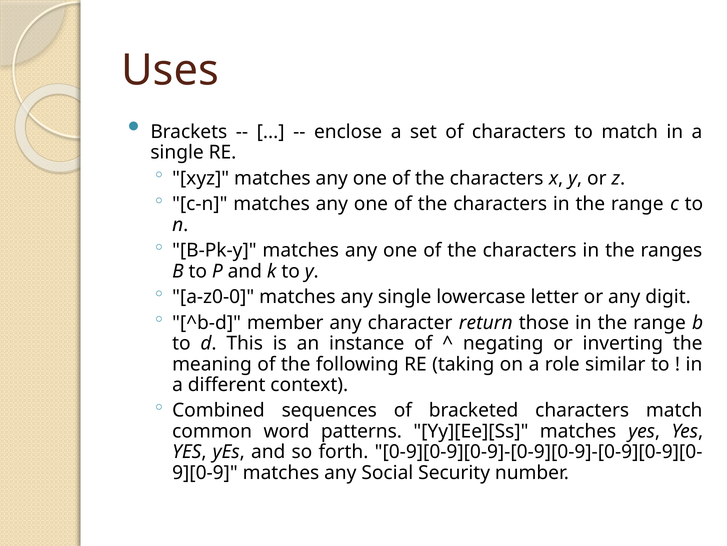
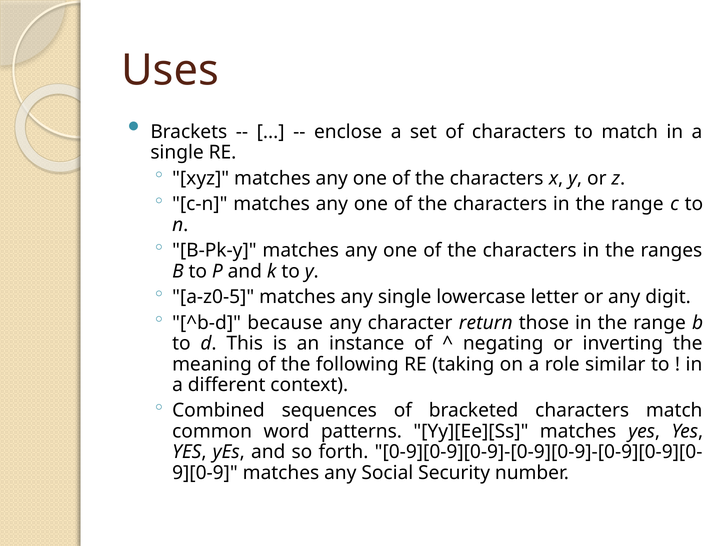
a-z0-0: a-z0-0 -> a-z0-5
member: member -> because
